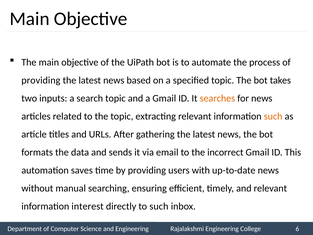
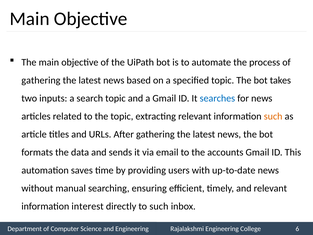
providing at (41, 80): providing -> gathering
searches colour: orange -> blue
incorrect: incorrect -> accounts
